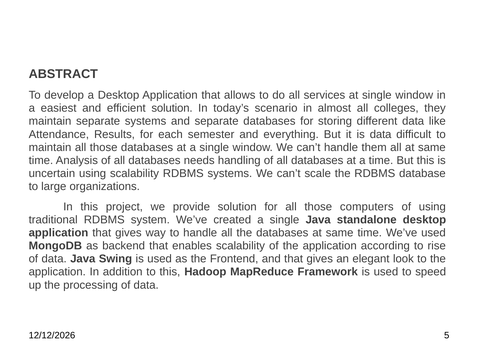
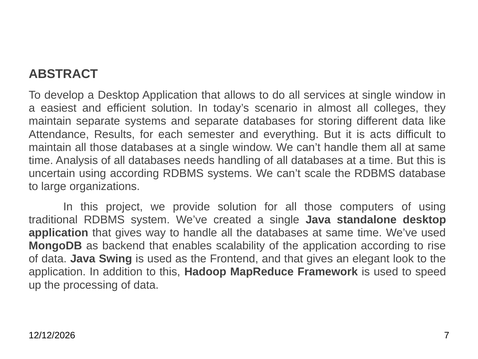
is data: data -> acts
using scalability: scalability -> according
5: 5 -> 7
